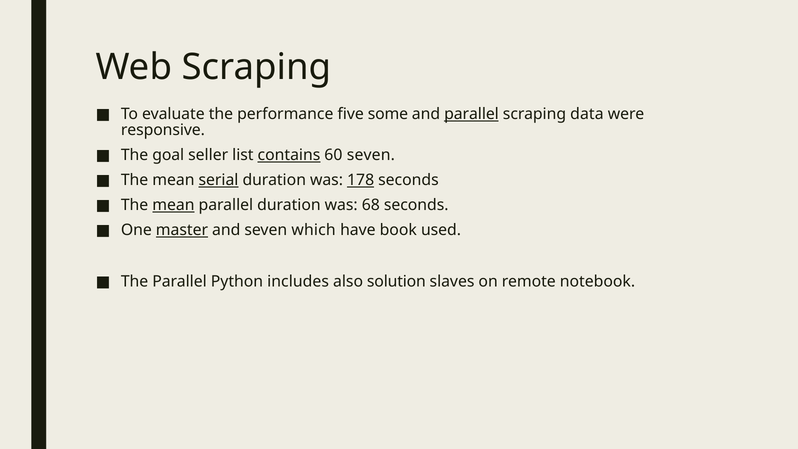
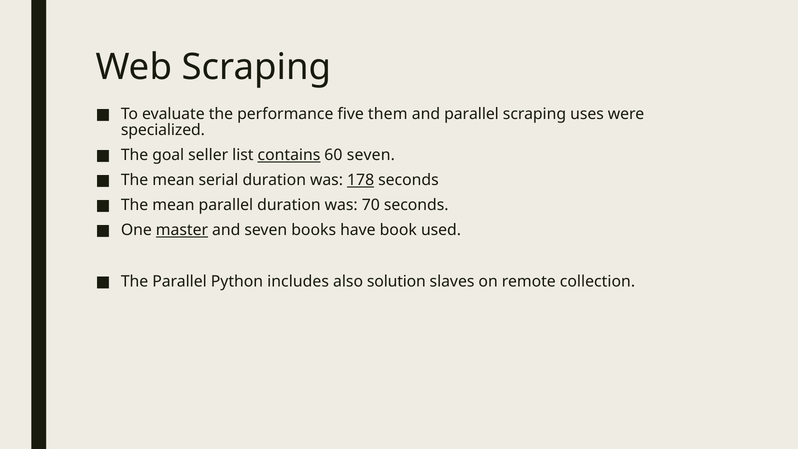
some: some -> them
parallel at (471, 114) underline: present -> none
data: data -> uses
responsive: responsive -> specialized
serial underline: present -> none
mean at (173, 205) underline: present -> none
68: 68 -> 70
which: which -> books
notebook: notebook -> collection
